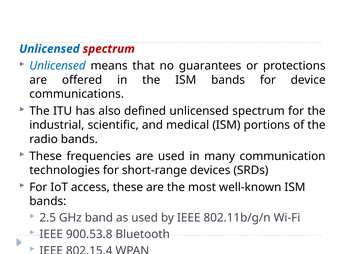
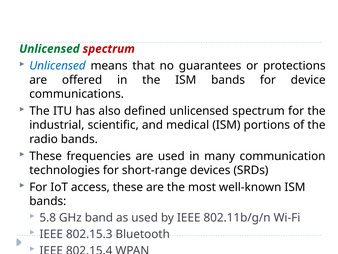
Unlicensed at (49, 49) colour: blue -> green
2.5: 2.5 -> 5.8
900.53.8: 900.53.8 -> 802.15.3
